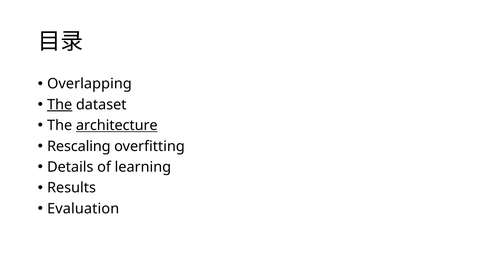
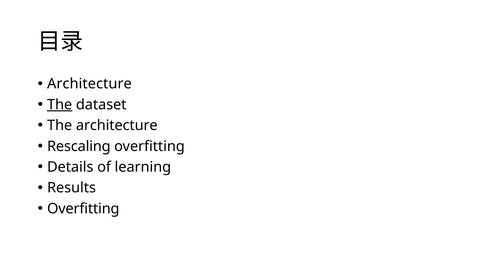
Overlapping at (89, 84): Overlapping -> Architecture
architecture at (117, 125) underline: present -> none
Evaluation at (83, 209): Evaluation -> Overfitting
